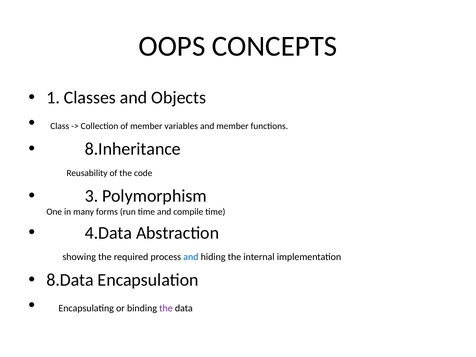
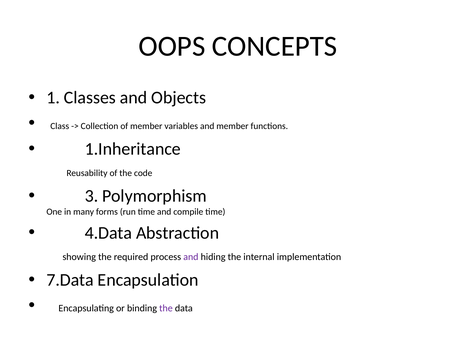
8.Inheritance: 8.Inheritance -> 1.Inheritance
and at (191, 257) colour: blue -> purple
8.Data: 8.Data -> 7.Data
